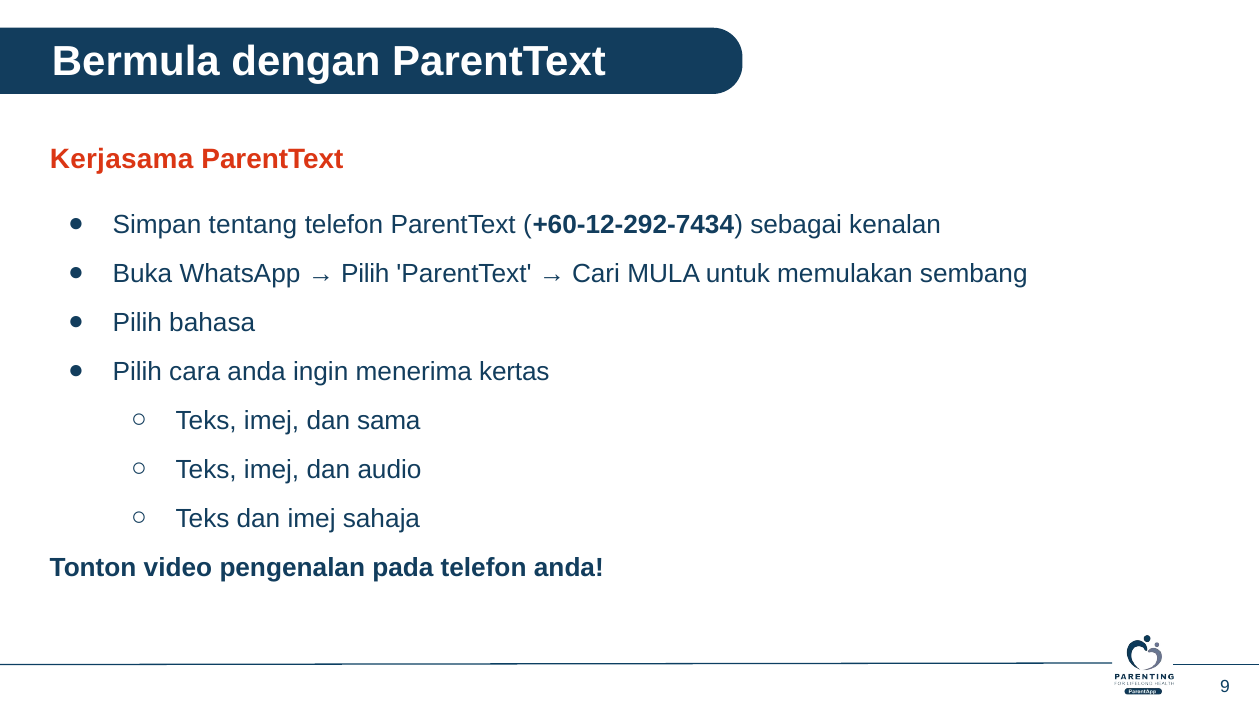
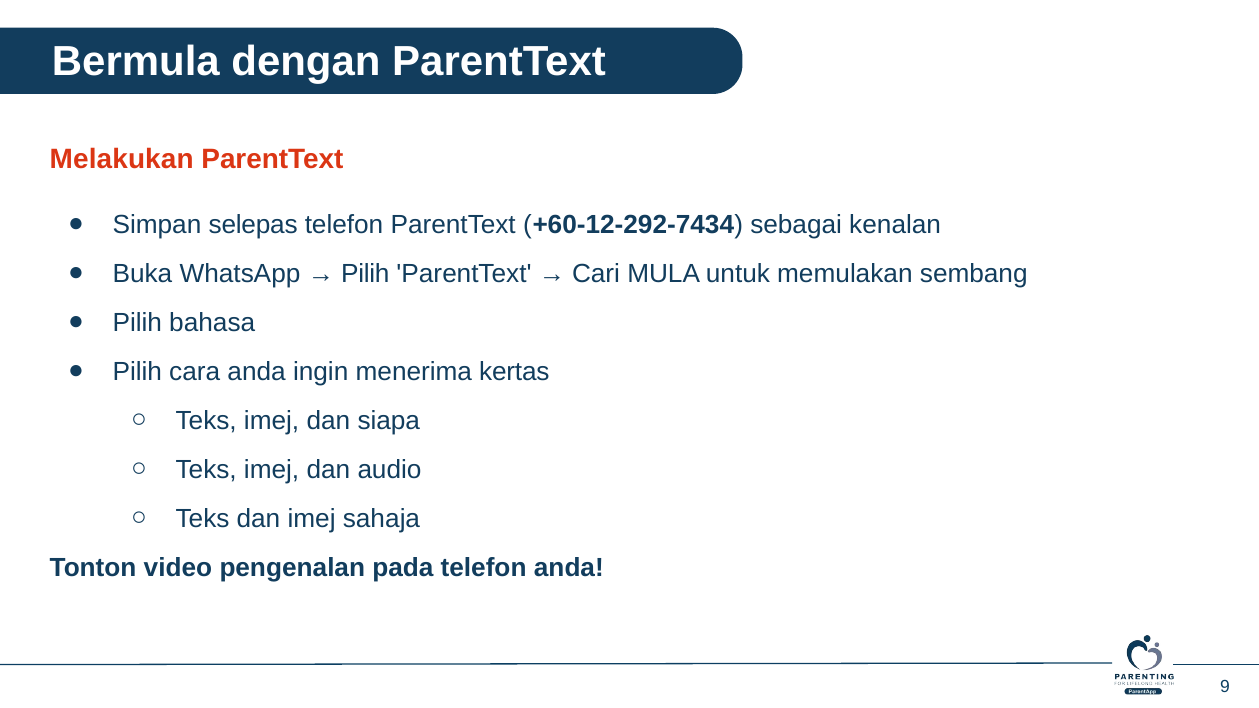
Kerjasama: Kerjasama -> Melakukan
tentang: tentang -> selepas
sama: sama -> siapa
